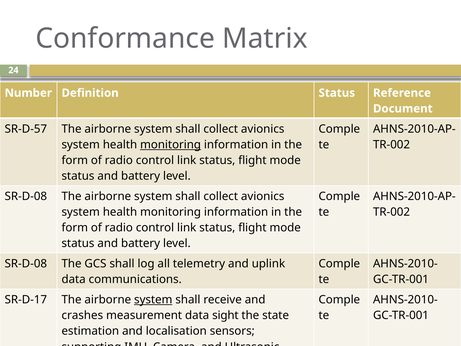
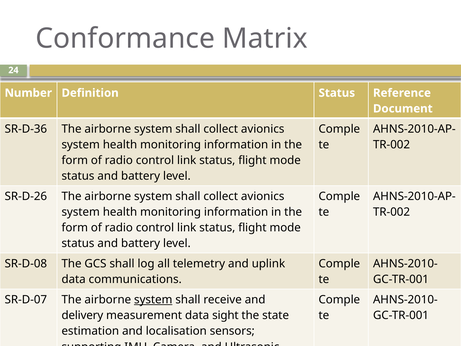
SR-D-57: SR-D-57 -> SR-D-36
monitoring at (171, 145) underline: present -> none
SR-D-08 at (26, 196): SR-D-08 -> SR-D-26
SR-D-17: SR-D-17 -> SR-D-07
crashes: crashes -> delivery
